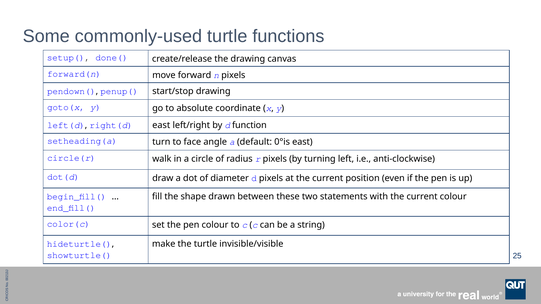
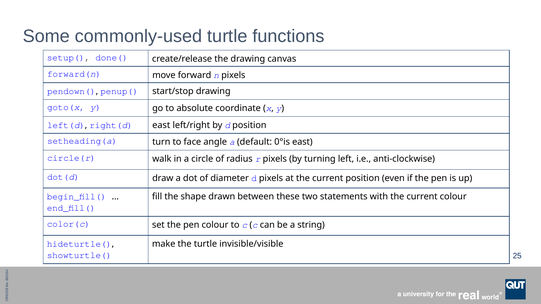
d function: function -> position
